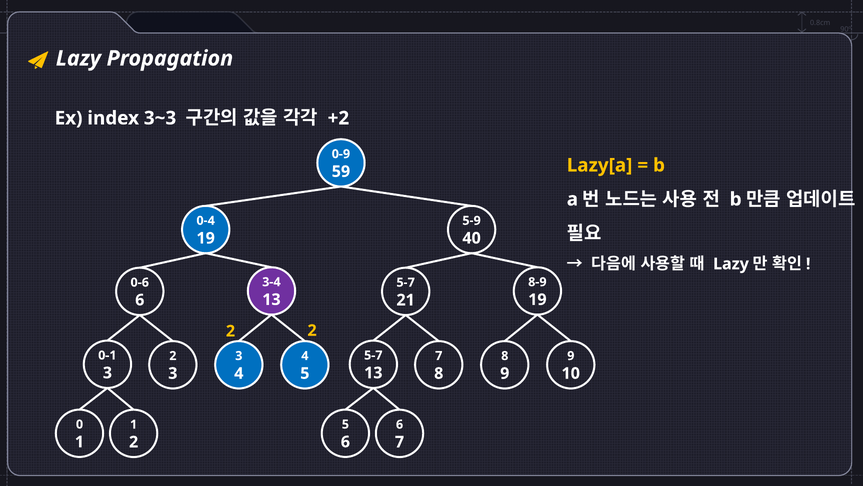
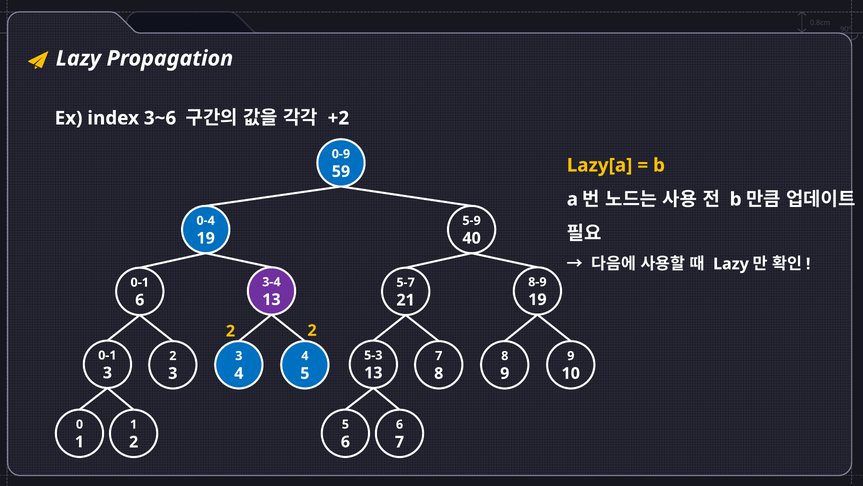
3~3: 3~3 -> 3~6
0-6 at (140, 282): 0-6 -> 0-1
5-7 at (373, 355): 5-7 -> 5-3
